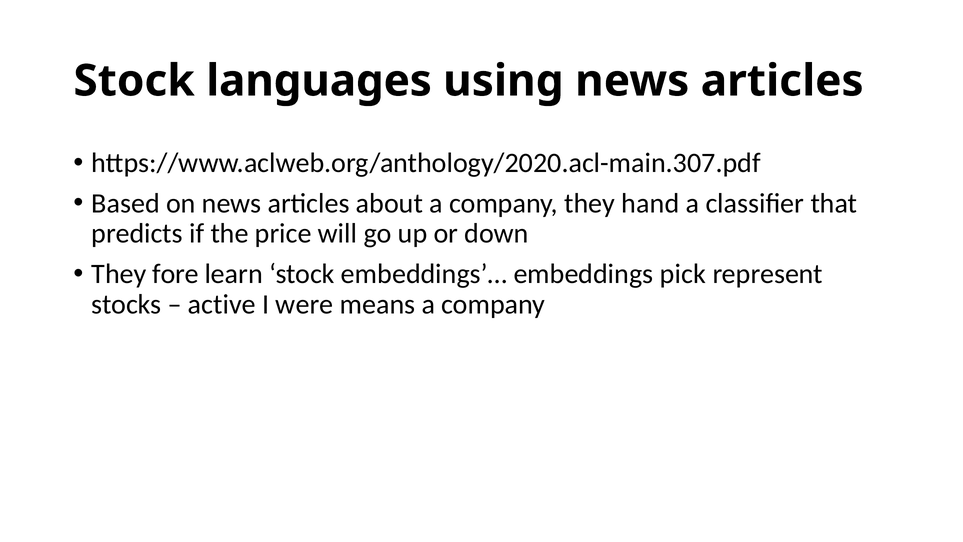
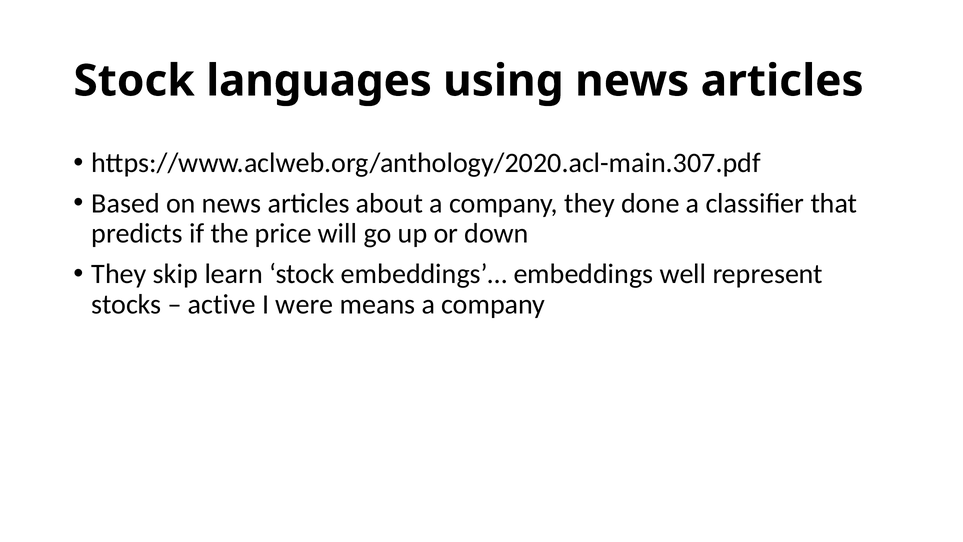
hand: hand -> done
fore: fore -> skip
pick: pick -> well
